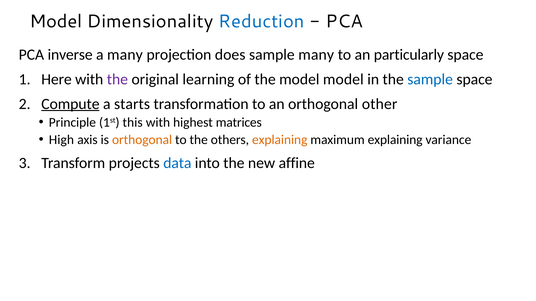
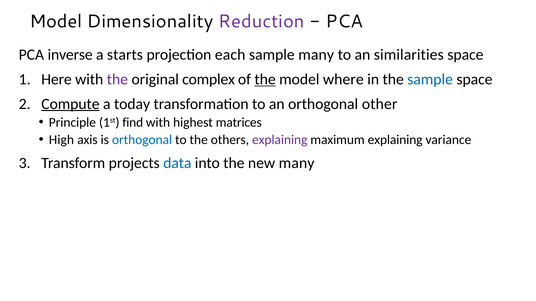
Reduction colour: blue -> purple
a many: many -> starts
does: does -> each
particularly: particularly -> similarities
learning: learning -> complex
the at (265, 79) underline: none -> present
model model: model -> where
starts: starts -> today
this: this -> find
orthogonal at (142, 140) colour: orange -> blue
explaining at (280, 140) colour: orange -> purple
new affine: affine -> many
